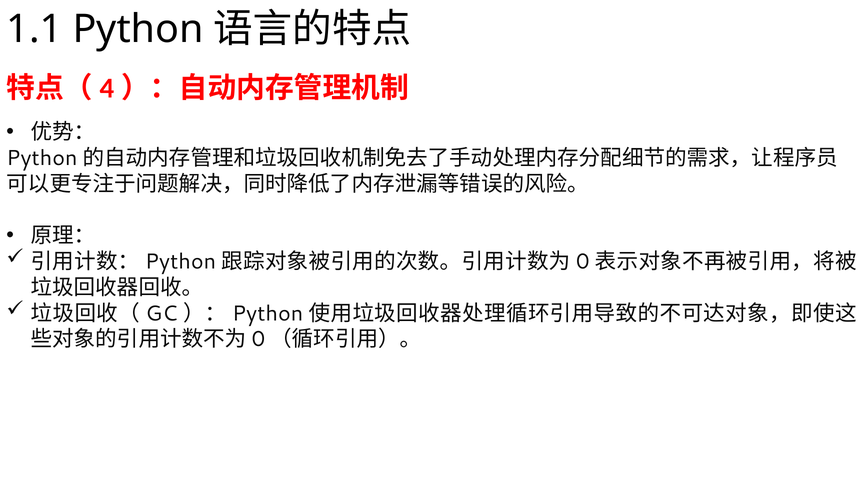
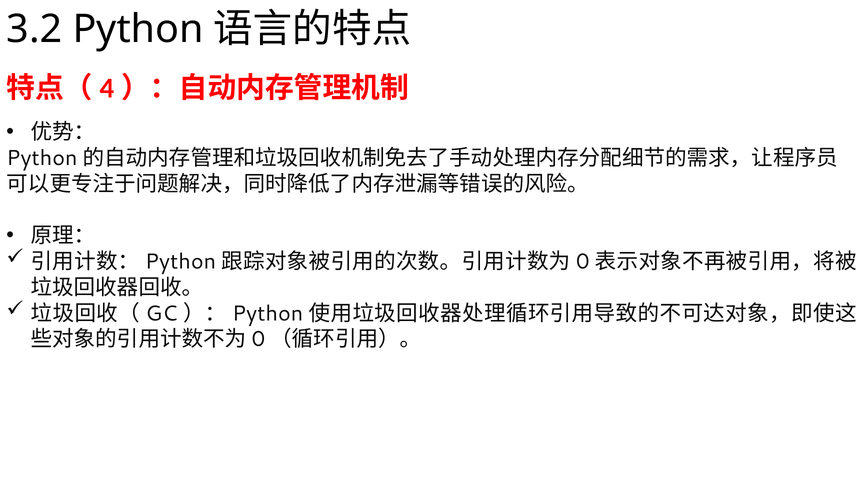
1.1: 1.1 -> 3.2
